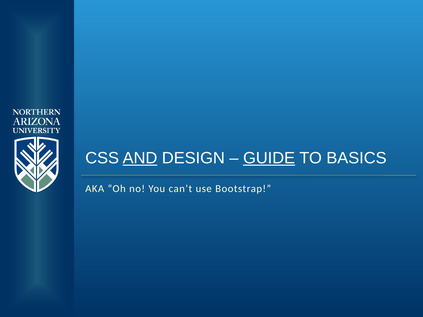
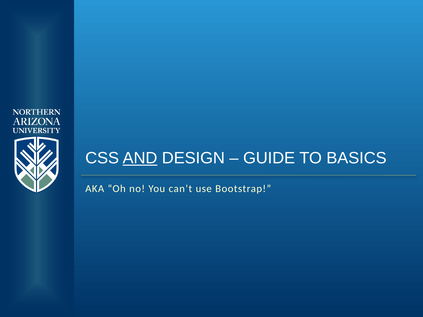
GUIDE underline: present -> none
